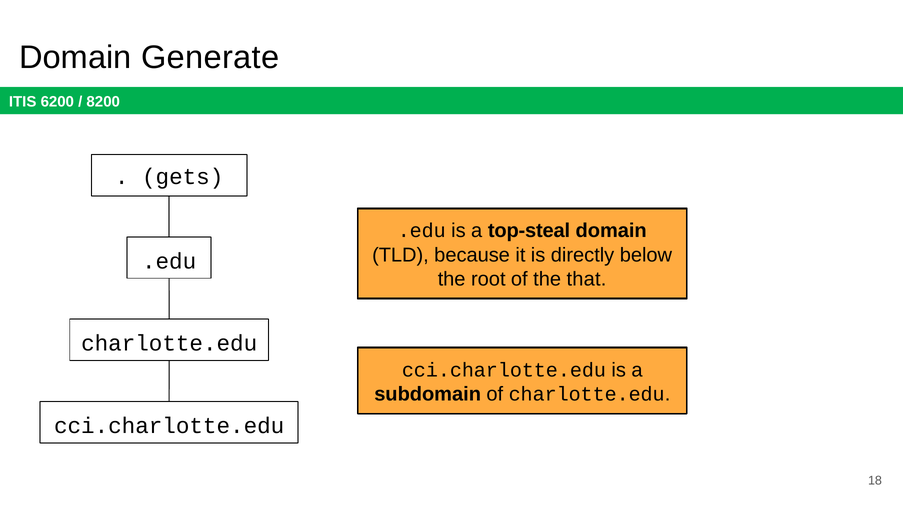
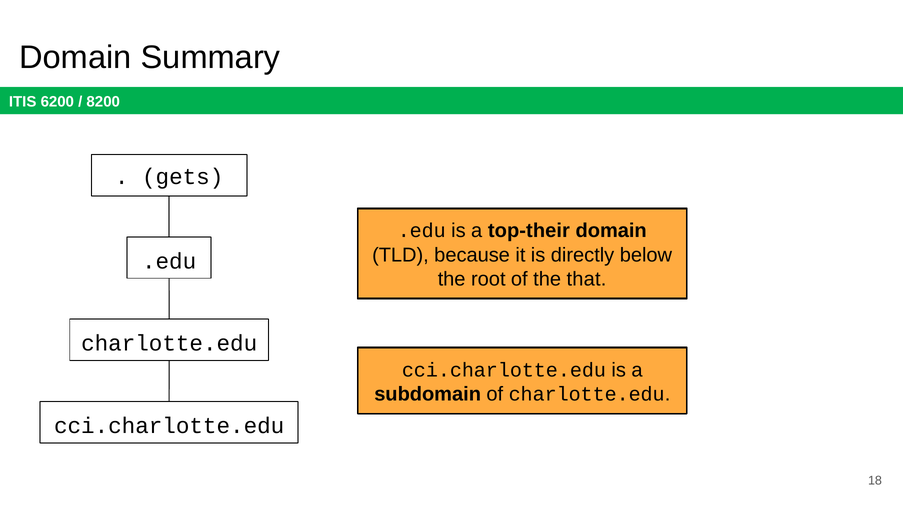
Generate: Generate -> Summary
top-steal: top-steal -> top-their
